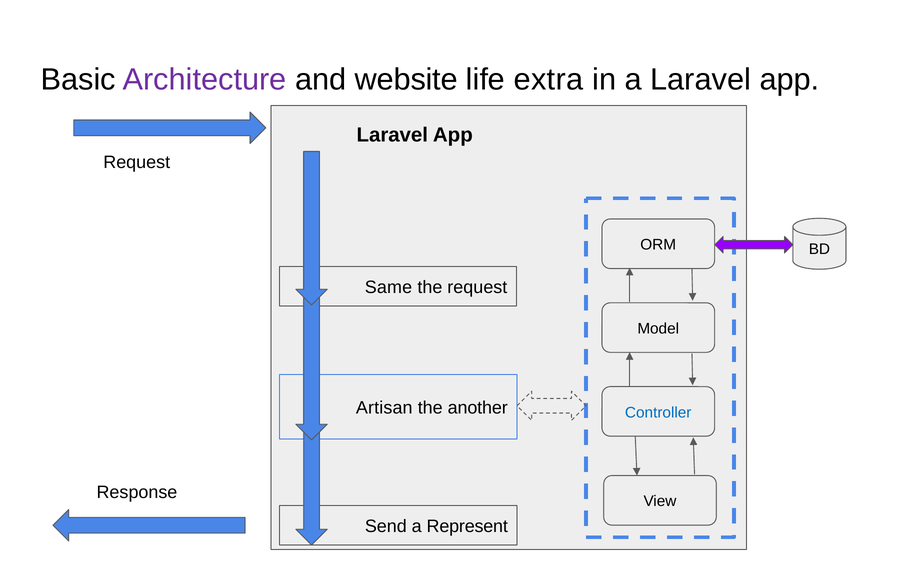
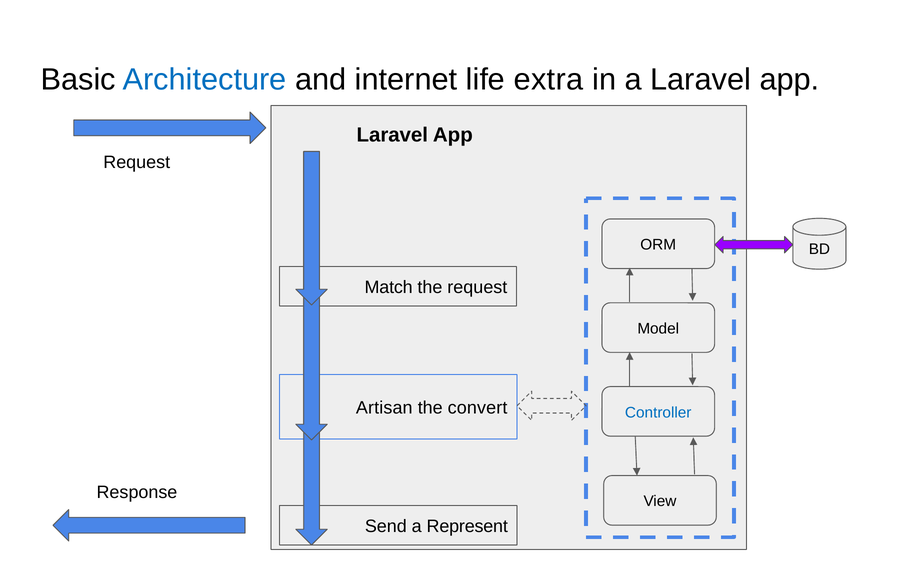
Architecture colour: purple -> blue
website: website -> internet
Same: Same -> Match
another: another -> convert
